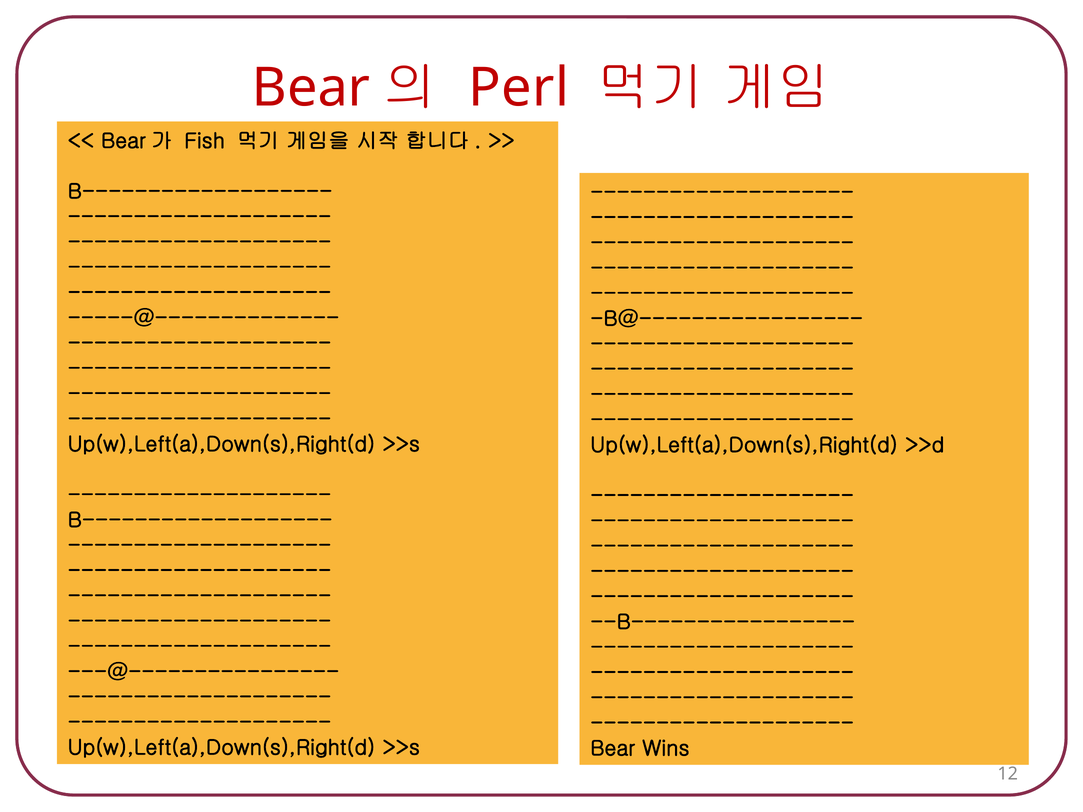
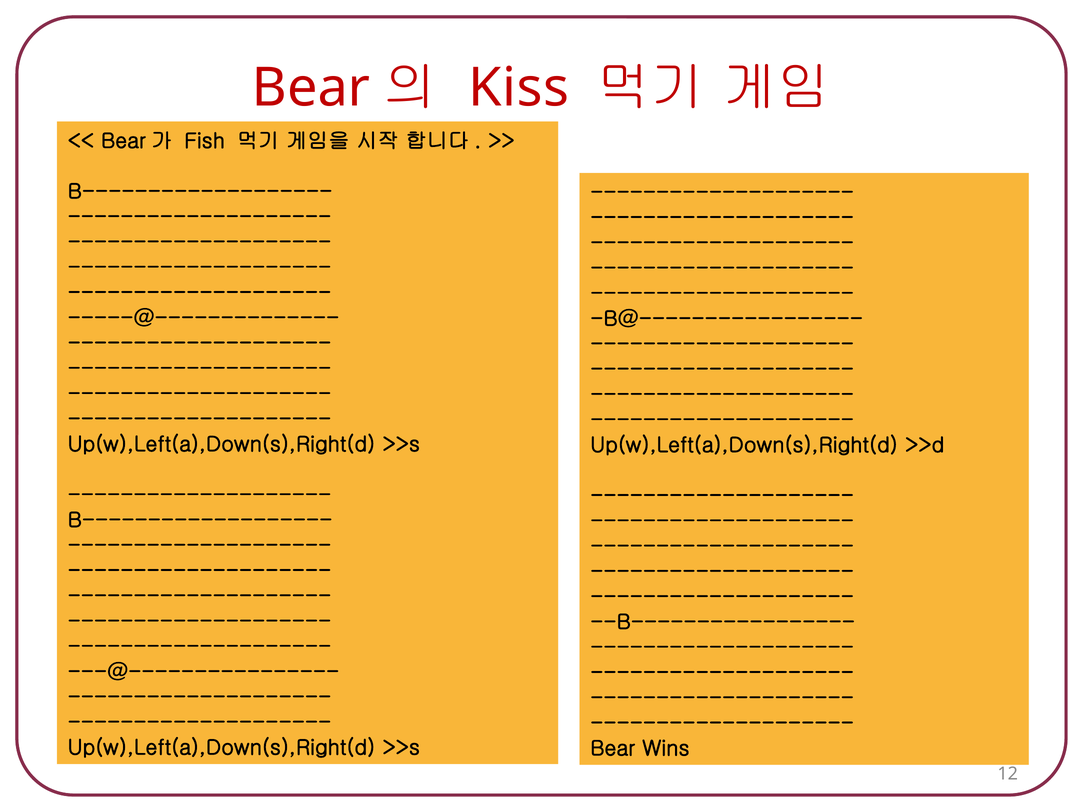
Perl: Perl -> Kiss
